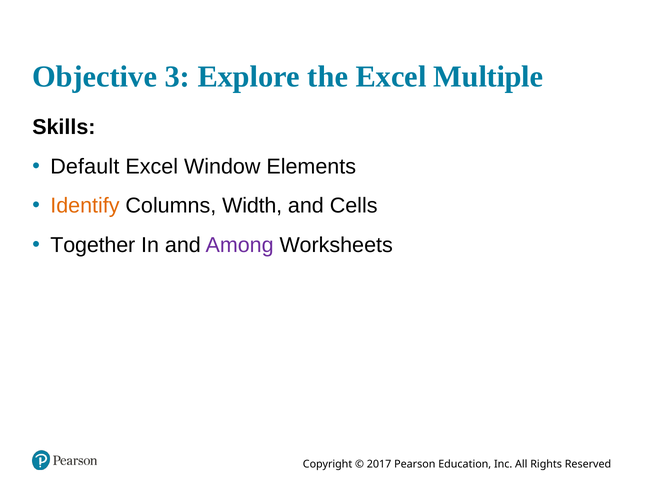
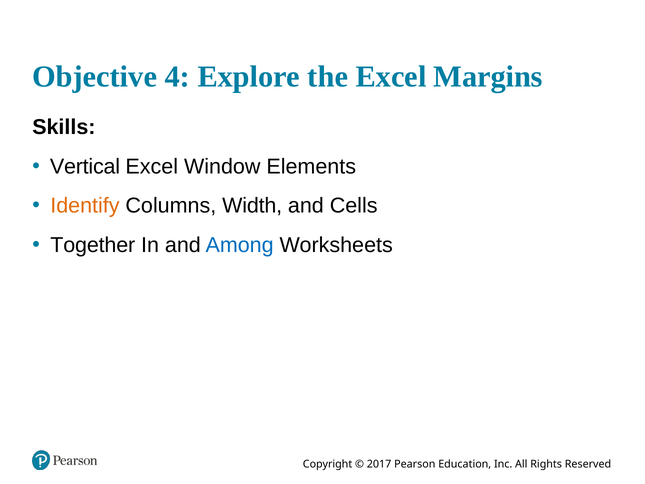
3: 3 -> 4
Multiple: Multiple -> Margins
Default: Default -> Vertical
Among colour: purple -> blue
